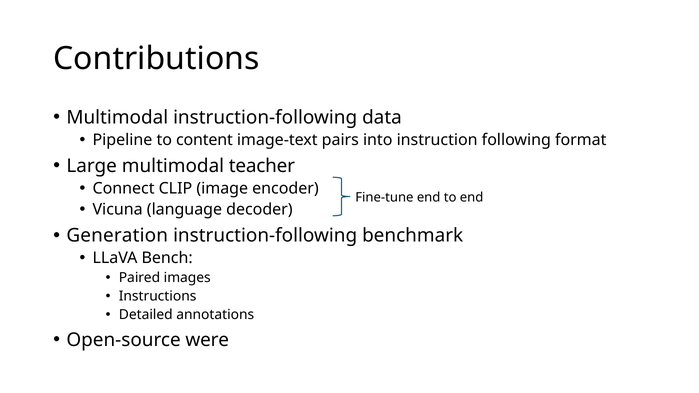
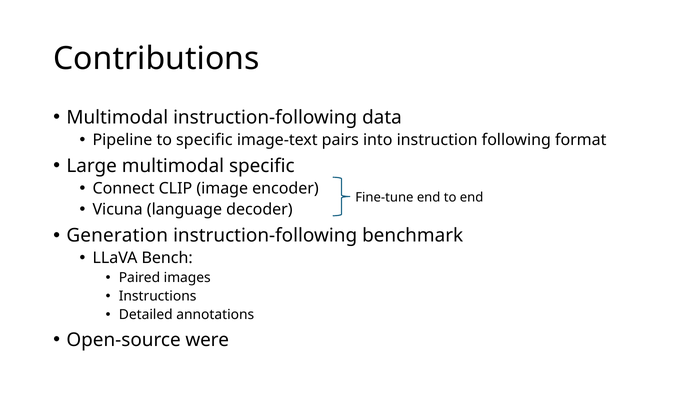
to content: content -> specific
multimodal teacher: teacher -> specific
